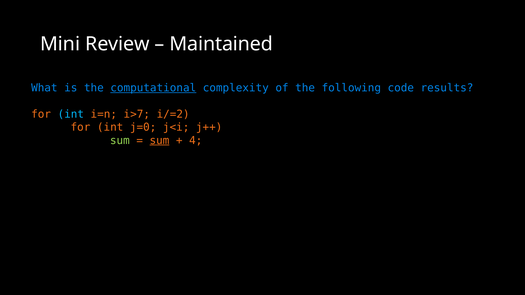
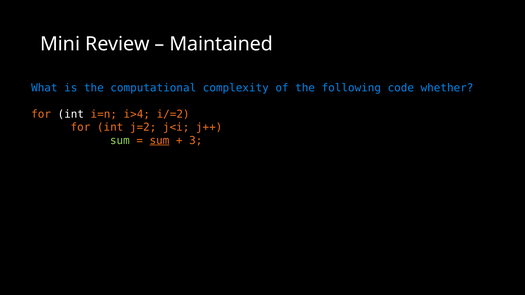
computational underline: present -> none
results: results -> whether
int at (71, 114) colour: light blue -> white
i>7: i>7 -> i>4
j=0: j=0 -> j=2
4: 4 -> 3
